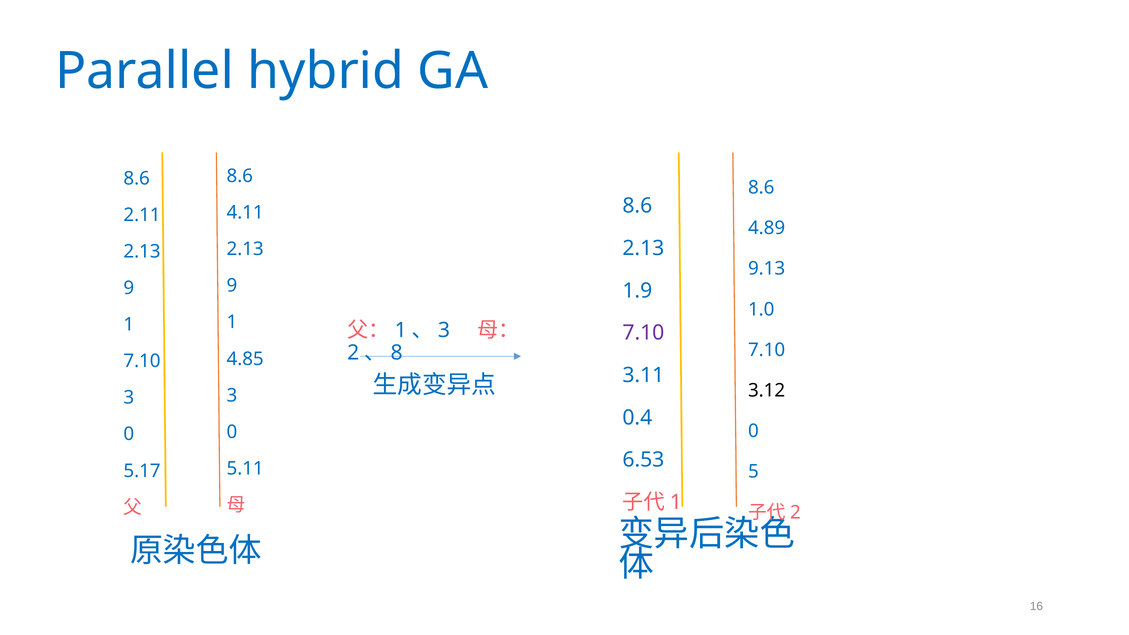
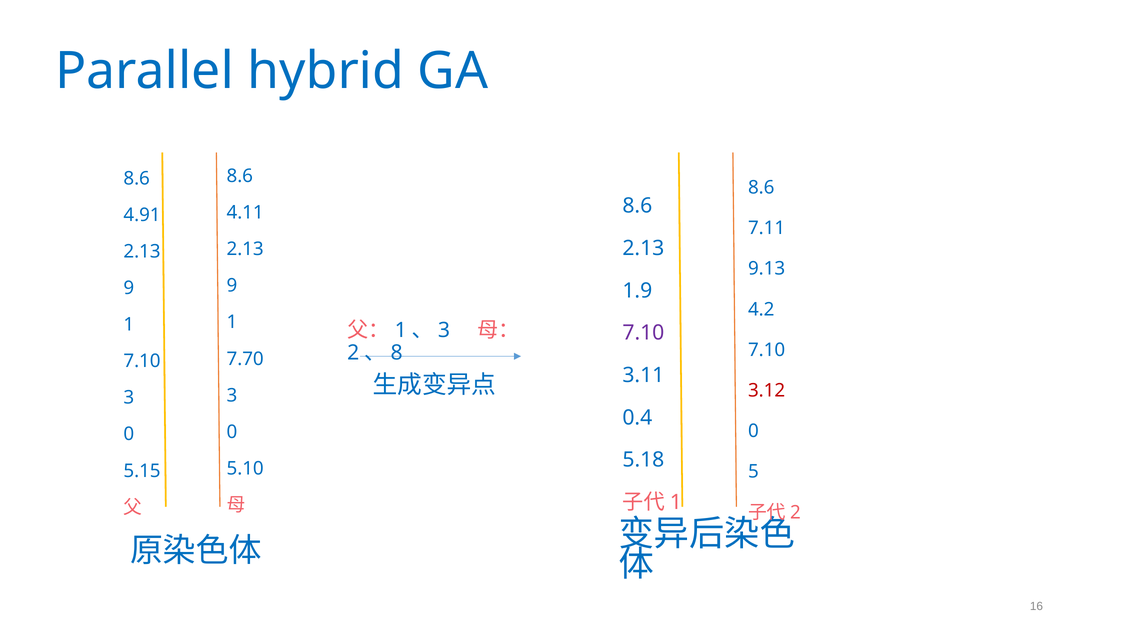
2.11: 2.11 -> 4.91
4.89: 4.89 -> 7.11
1.0: 1.0 -> 4.2
4.85: 4.85 -> 7.70
3.12 colour: black -> red
6.53: 6.53 -> 5.18
5.11: 5.11 -> 5.10
5.17: 5.17 -> 5.15
